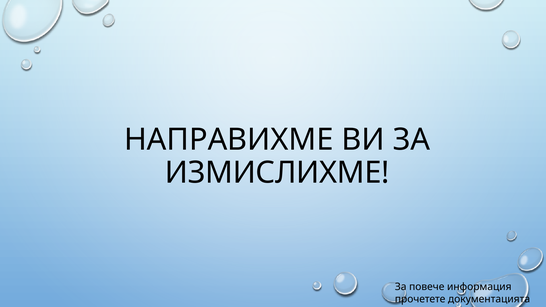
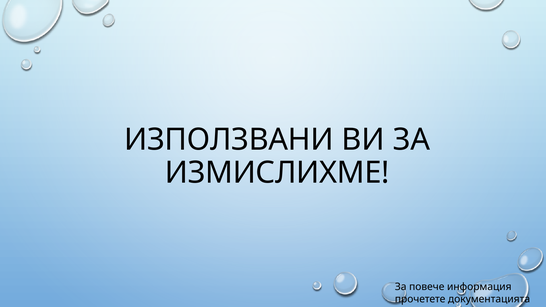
НАПРАВИХМЕ: НАПРАВИХМЕ -> ИЗПОЛЗВАНИ
